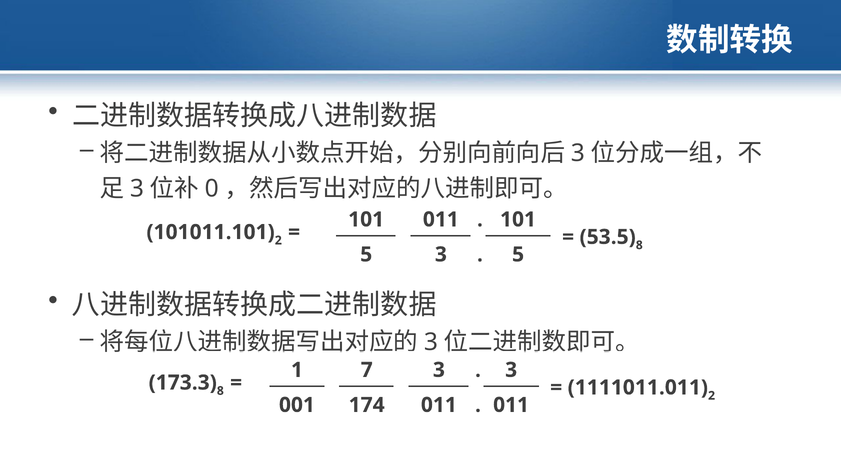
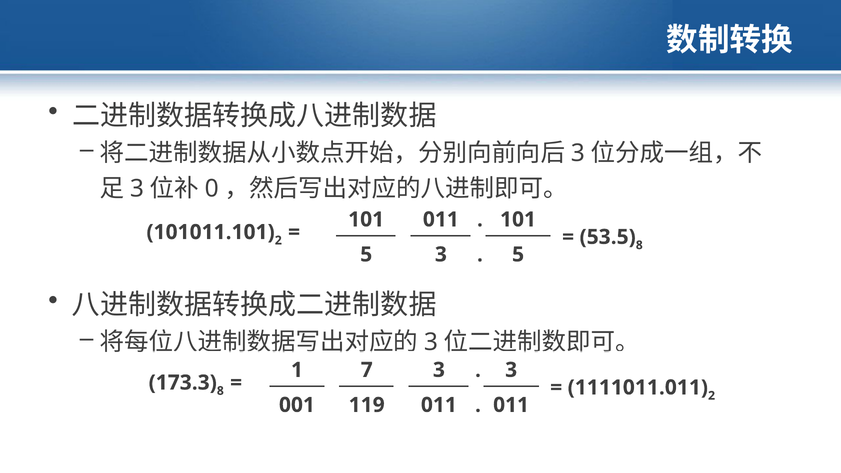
174: 174 -> 119
